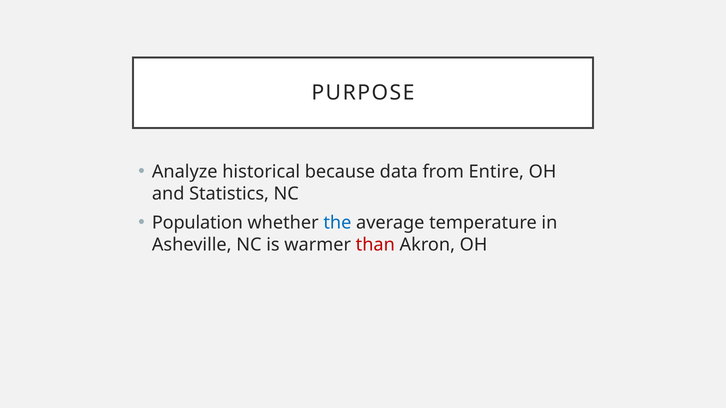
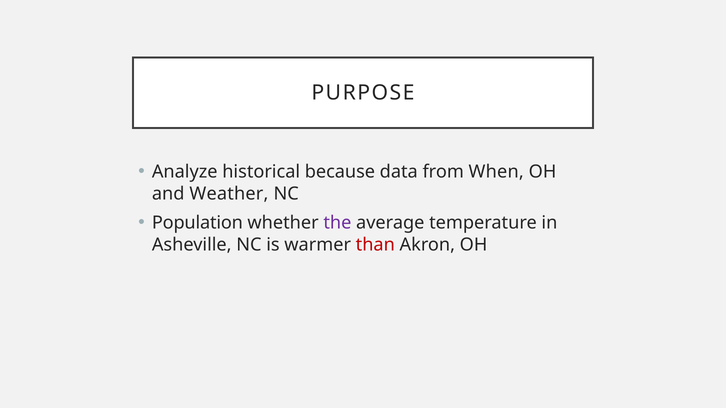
Entire: Entire -> When
Statistics: Statistics -> Weather
the colour: blue -> purple
